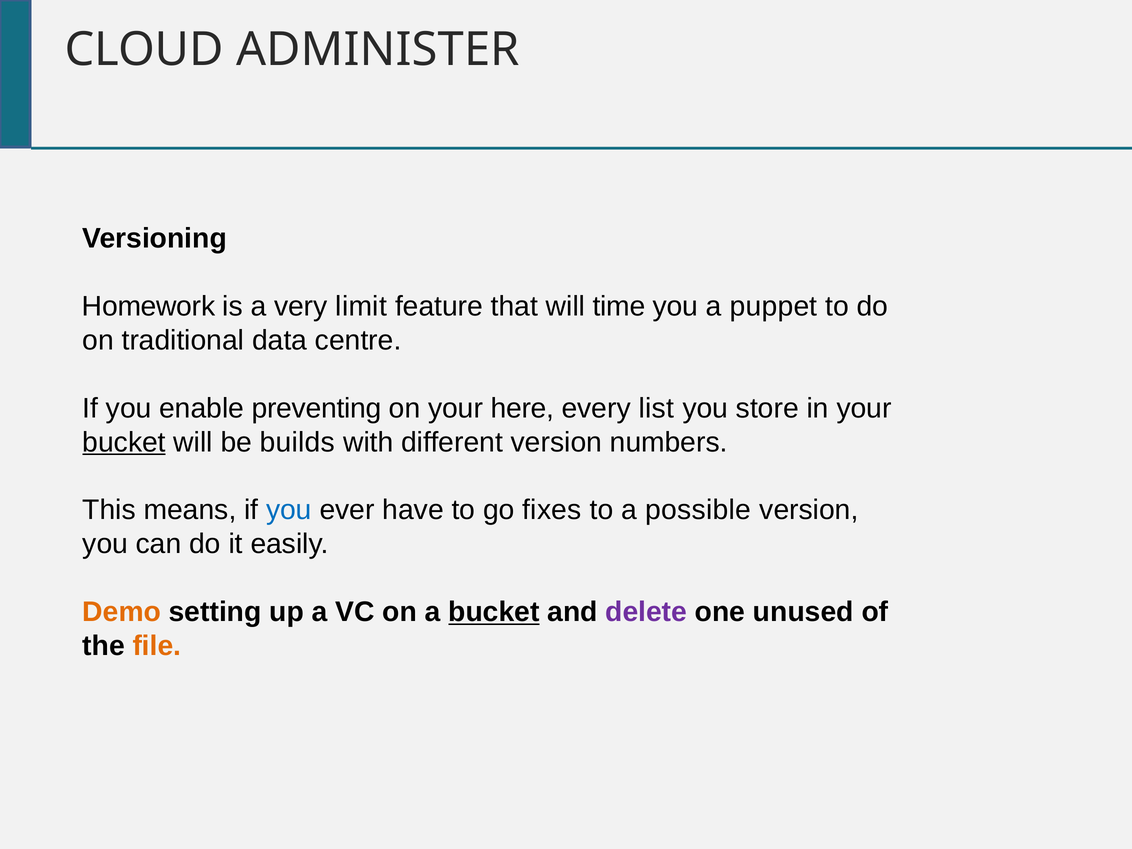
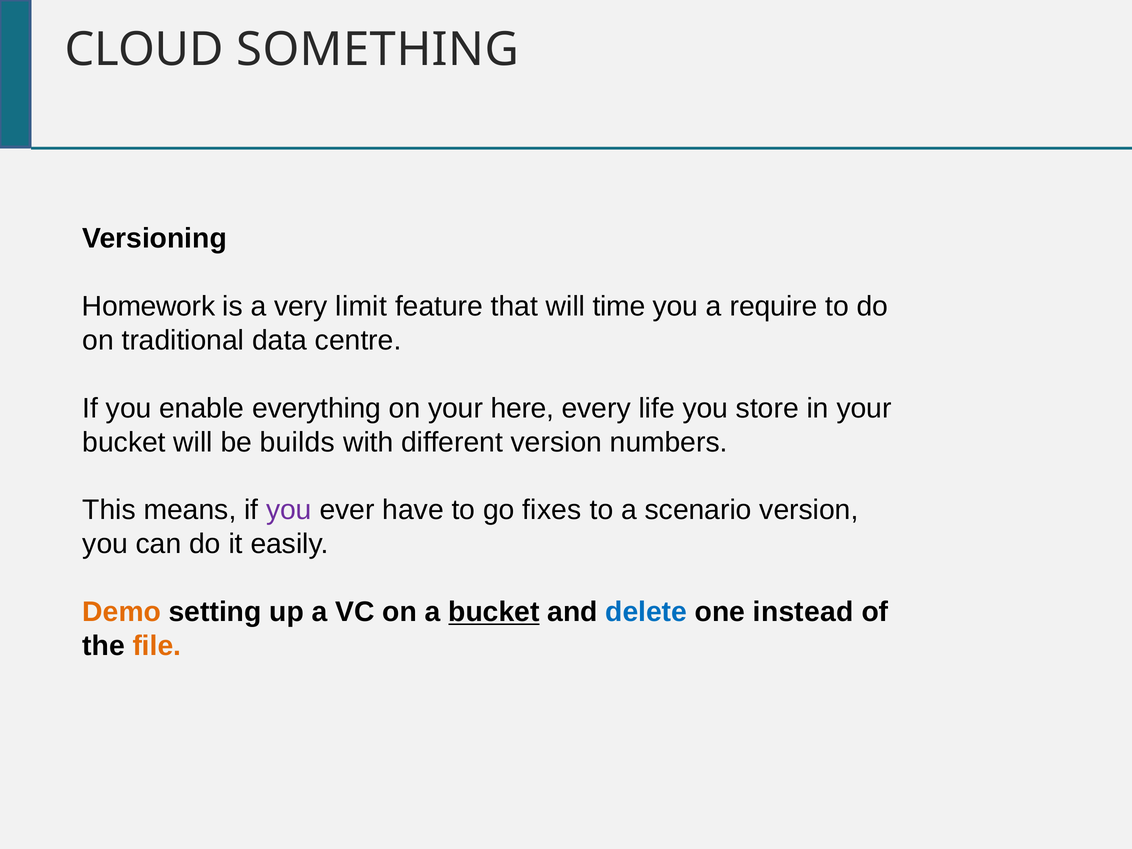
ADMINISTER: ADMINISTER -> SOMETHING
puppet: puppet -> require
preventing: preventing -> everything
list: list -> life
bucket at (124, 442) underline: present -> none
you at (289, 510) colour: blue -> purple
possible: possible -> scenario
delete colour: purple -> blue
unused: unused -> instead
